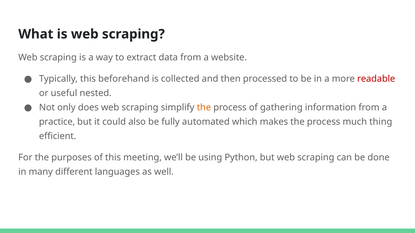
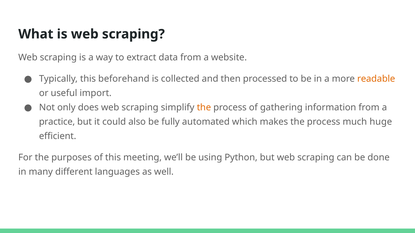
readable colour: red -> orange
nested: nested -> import
thing: thing -> huge
